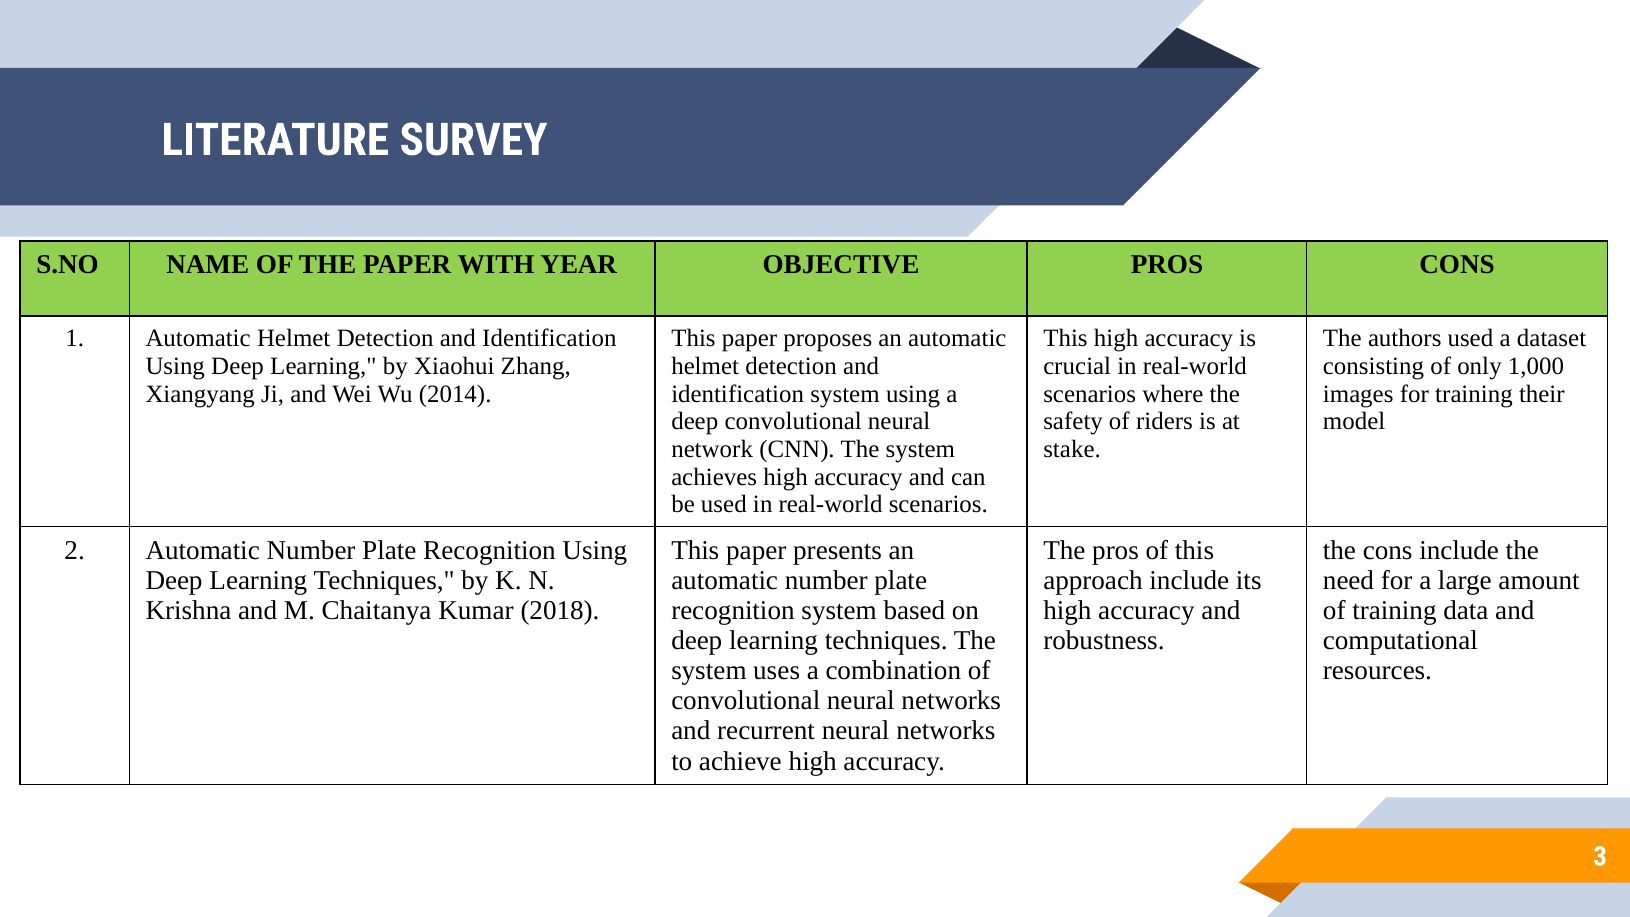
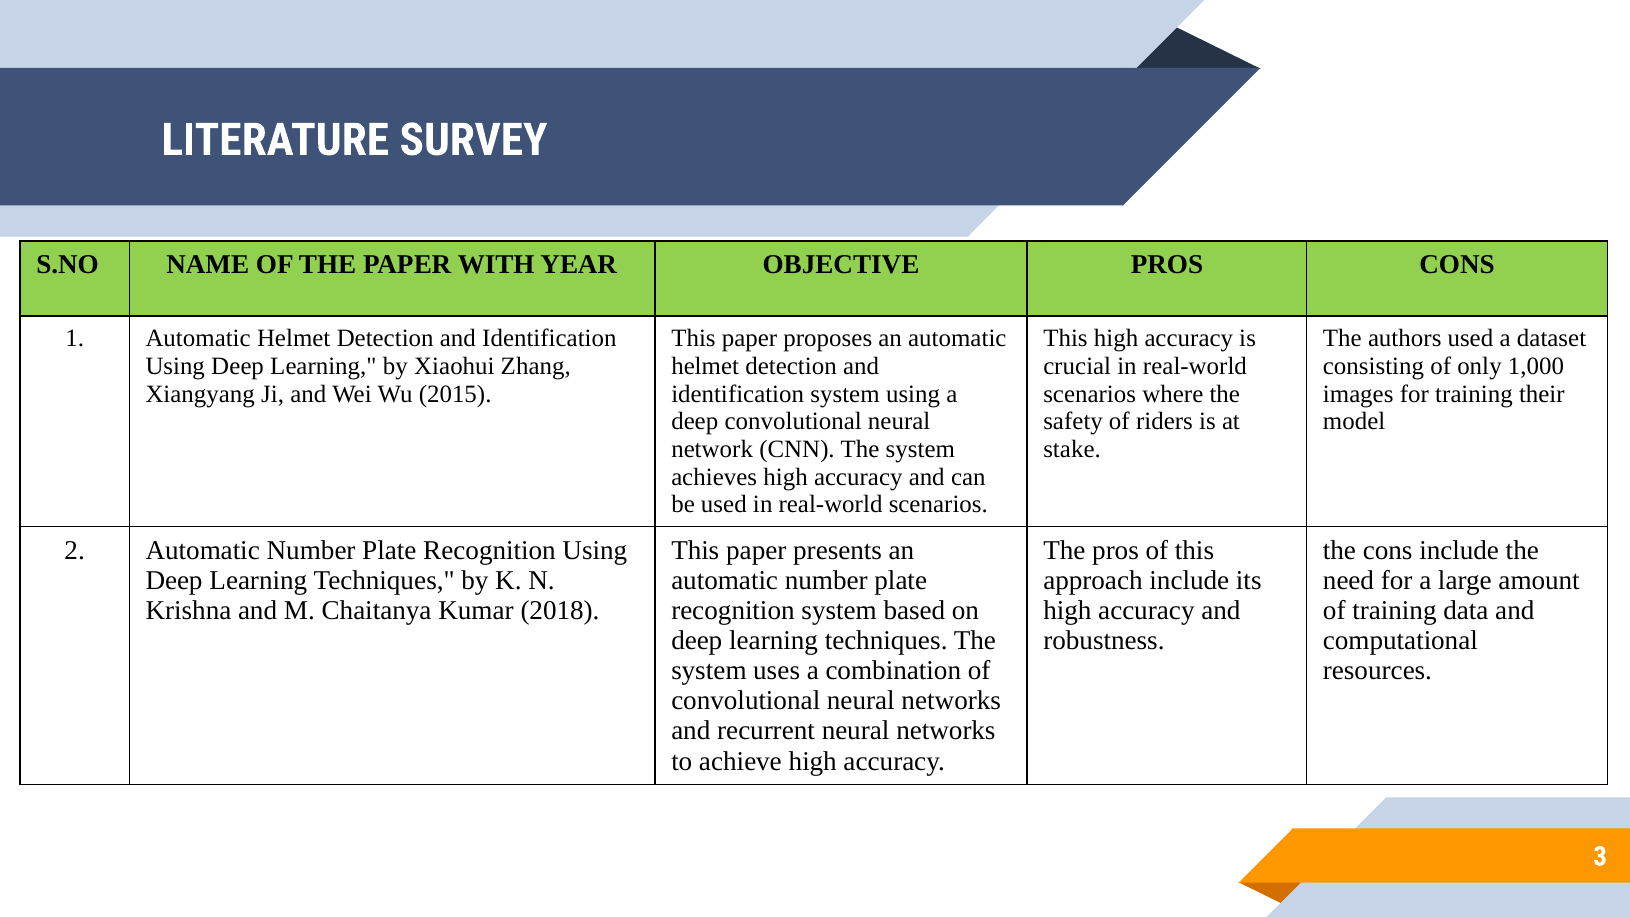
2014: 2014 -> 2015
